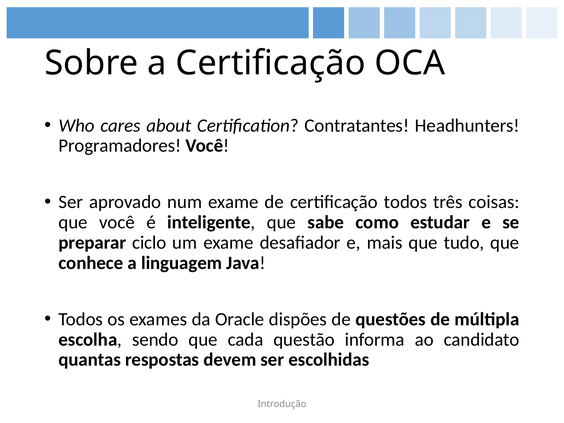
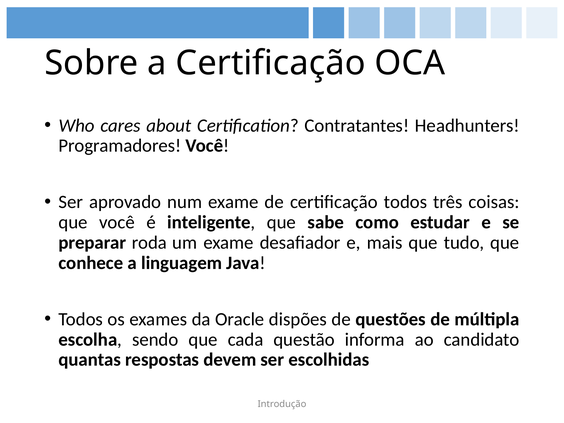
ciclo: ciclo -> roda
